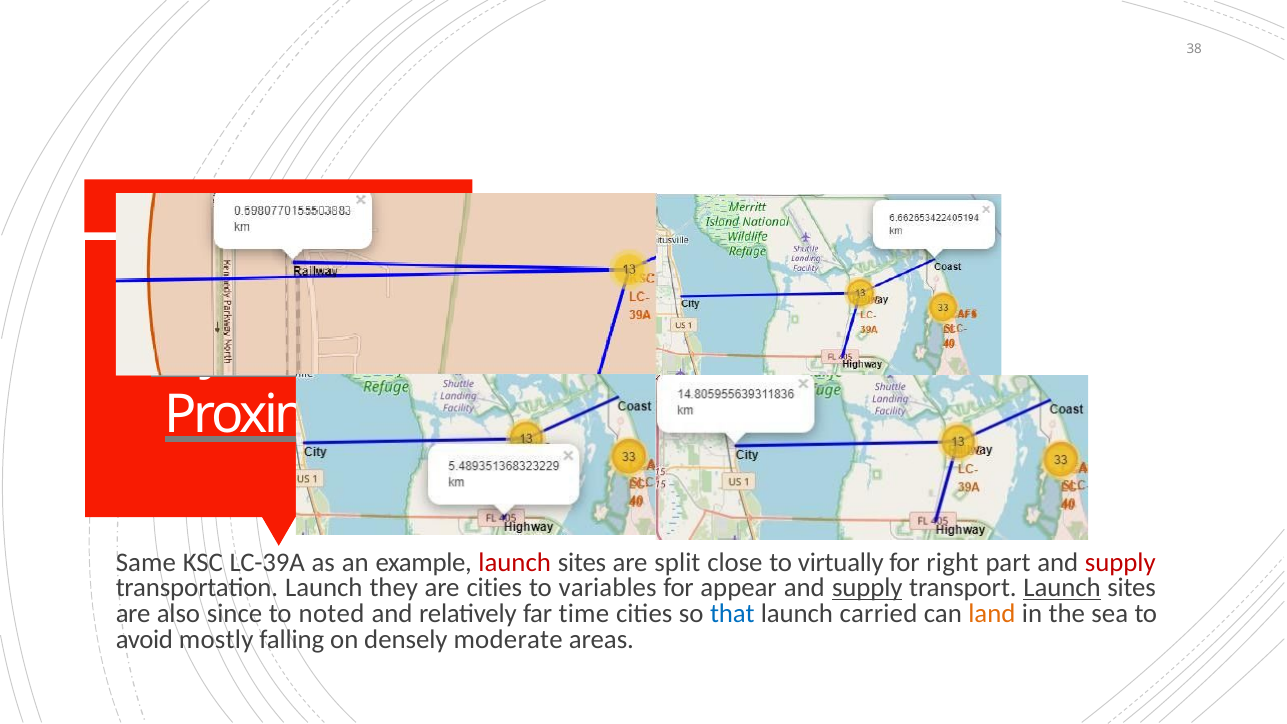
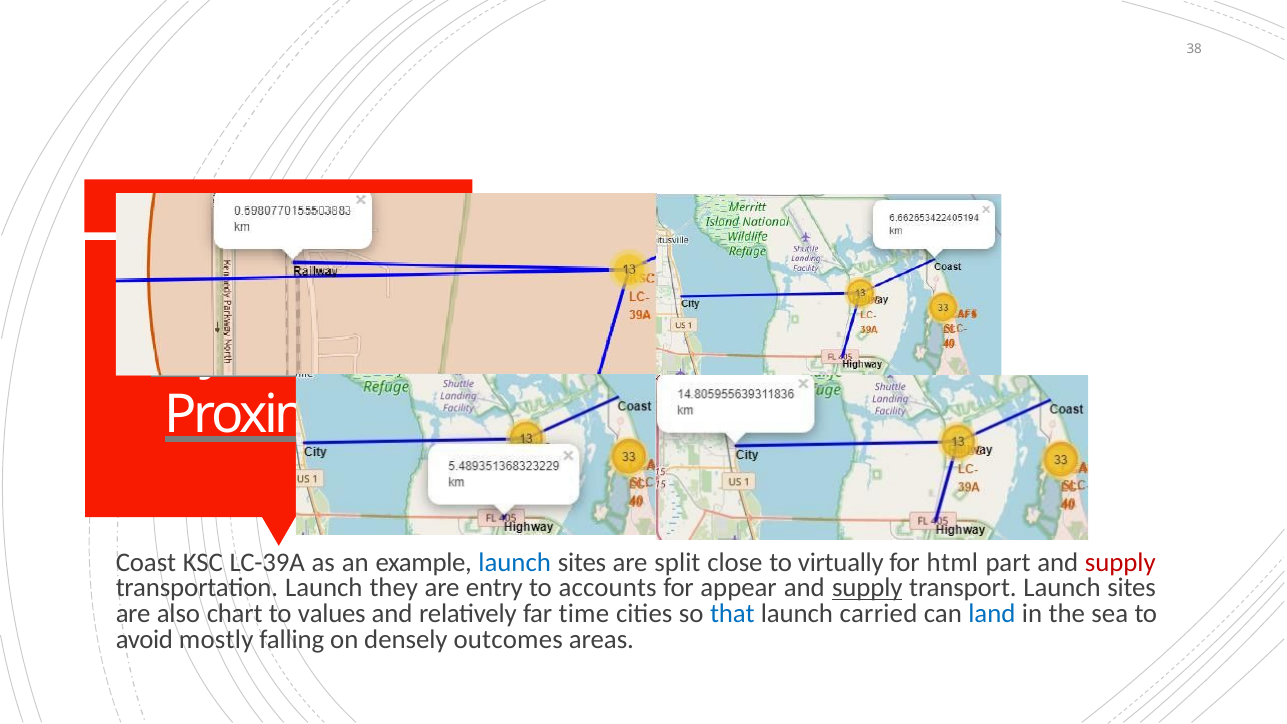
Same: Same -> Coast
launch at (515, 562) colour: red -> blue
right: right -> html
are cities: cities -> entry
variables: variables -> accounts
Launch at (1062, 588) underline: present -> none
since: since -> chart
noted: noted -> values
land colour: orange -> blue
moderate: moderate -> outcomes
